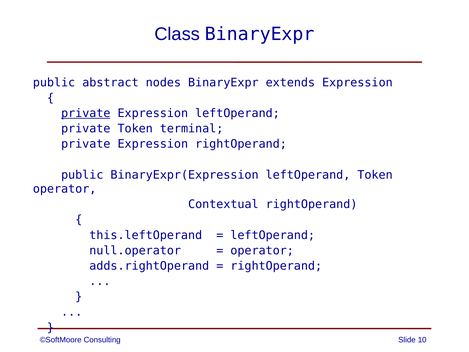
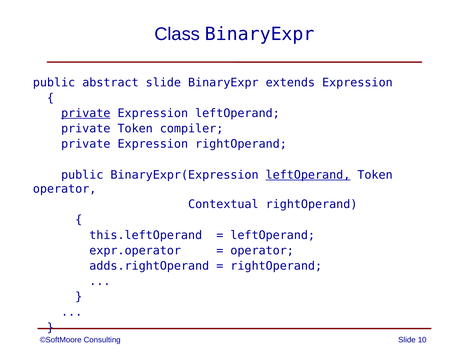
abstract nodes: nodes -> slide
terminal: terminal -> compiler
leftOperand at (308, 175) underline: none -> present
null.operator: null.operator -> expr.operator
